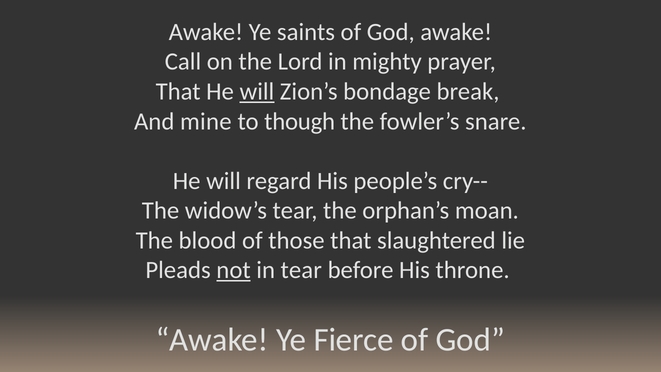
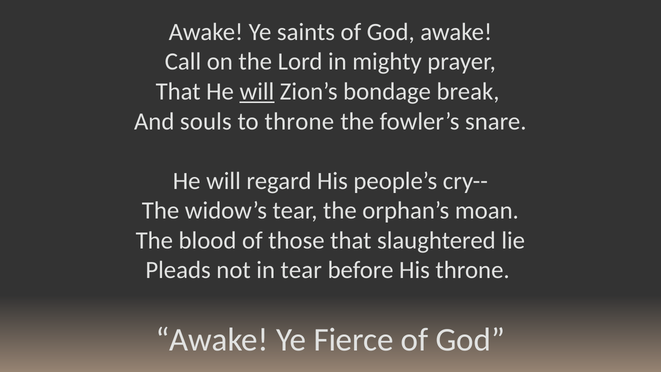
mine: mine -> souls
to though: though -> throne
not underline: present -> none
